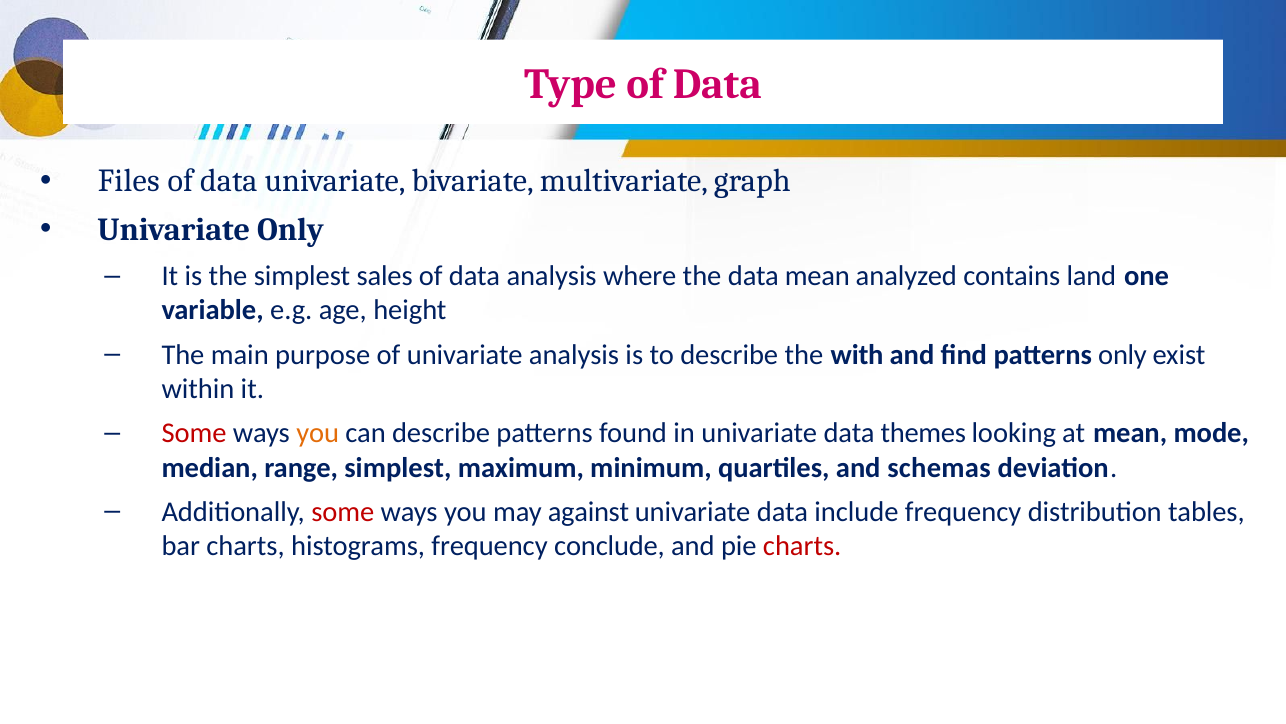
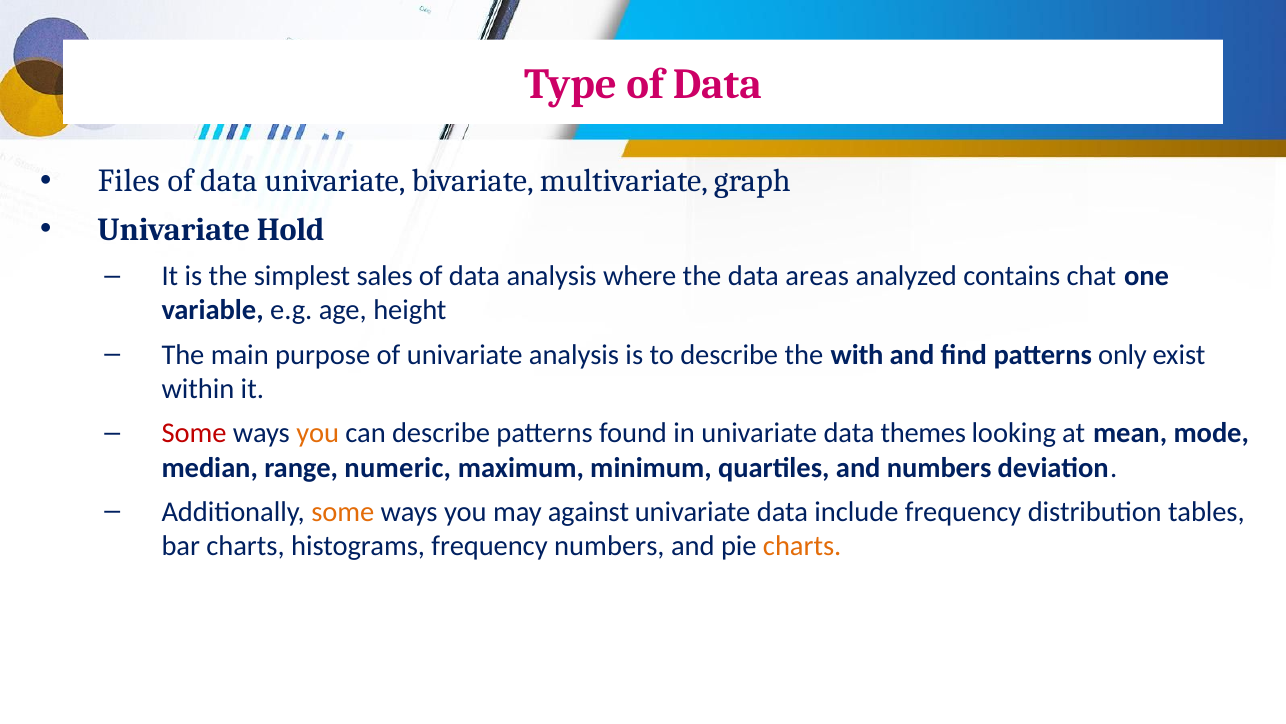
Univariate Only: Only -> Hold
data mean: mean -> areas
land: land -> chat
range simplest: simplest -> numeric
and schemas: schemas -> numbers
some at (343, 512) colour: red -> orange
frequency conclude: conclude -> numbers
charts at (802, 546) colour: red -> orange
